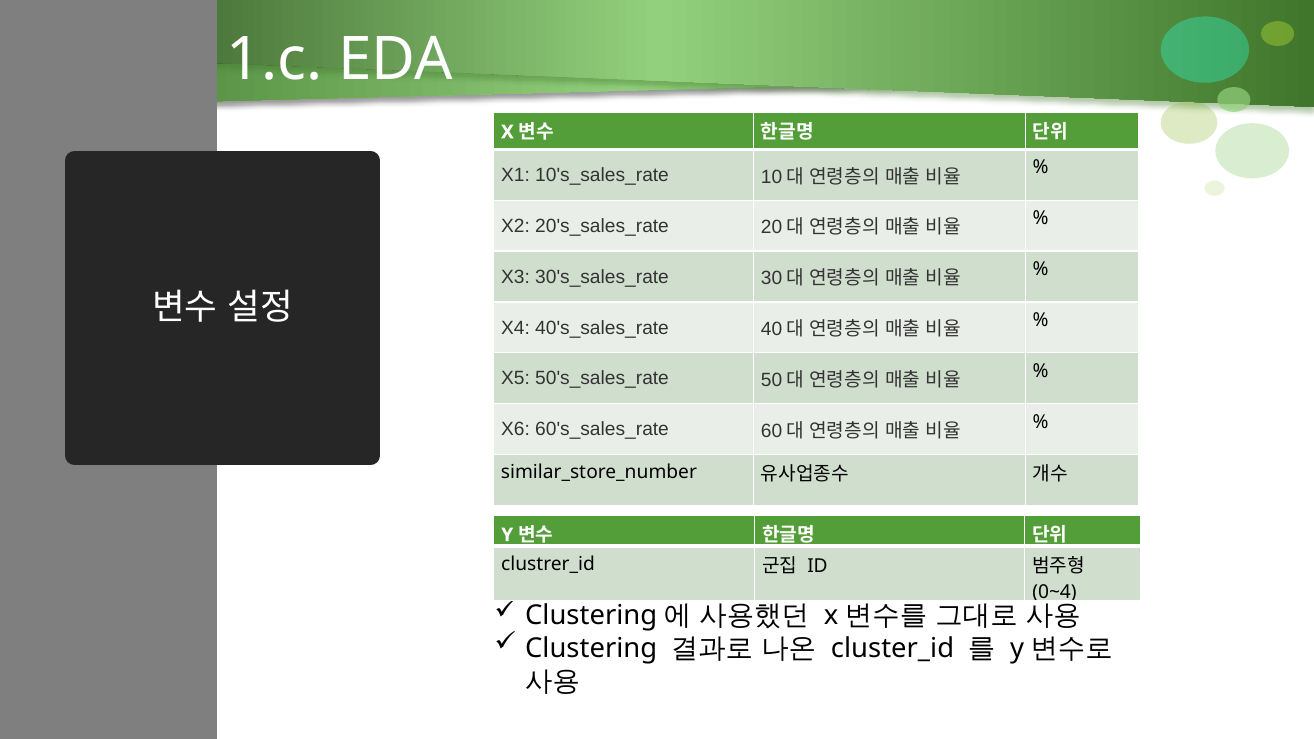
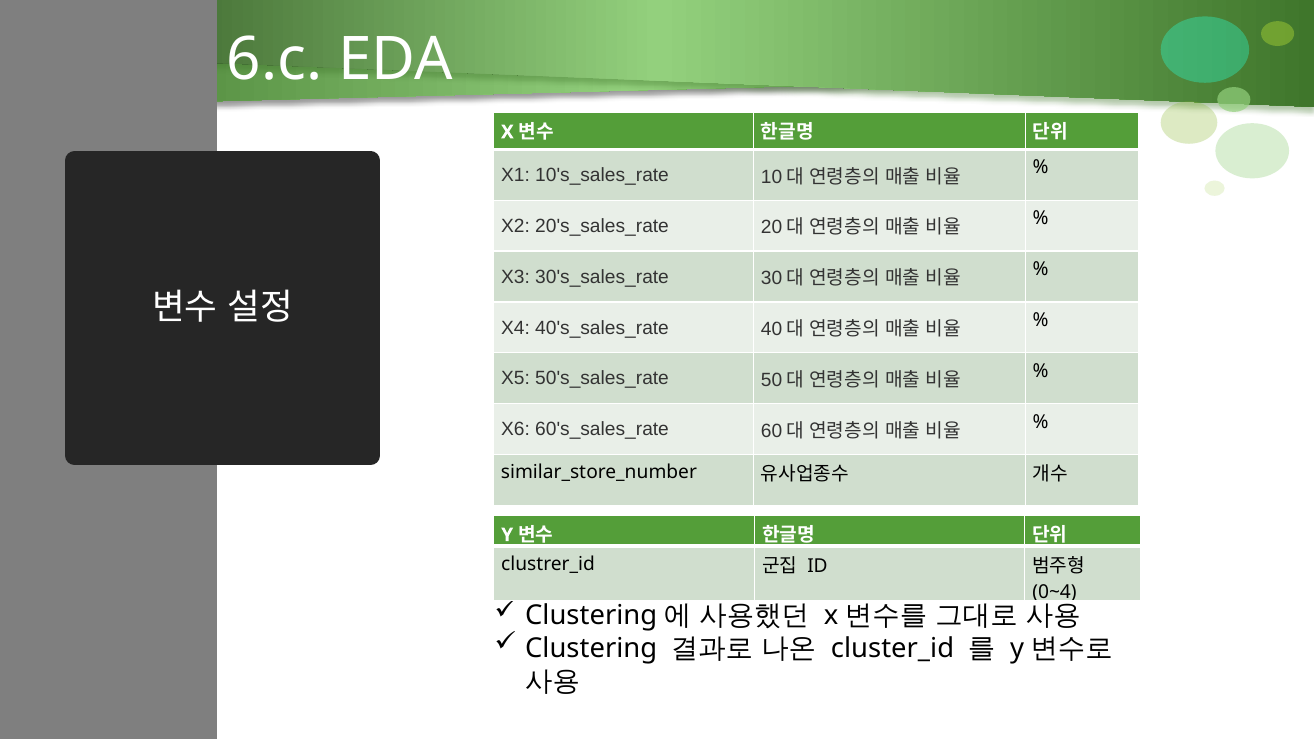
1.c: 1.c -> 6.c
